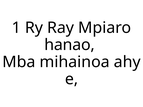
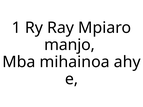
hanao: hanao -> manjo
